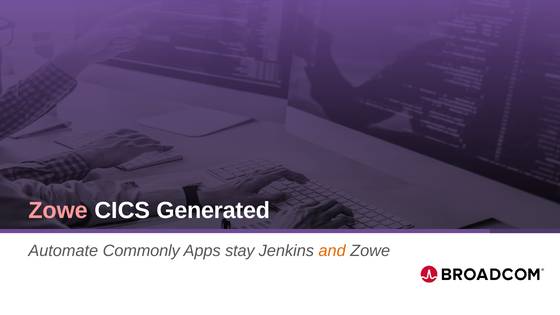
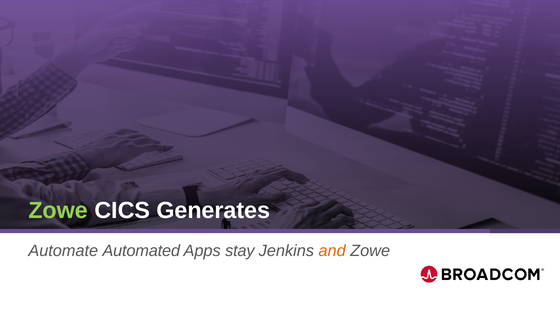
Zowe at (58, 211) colour: pink -> light green
Generated: Generated -> Generates
Commonly: Commonly -> Automated
